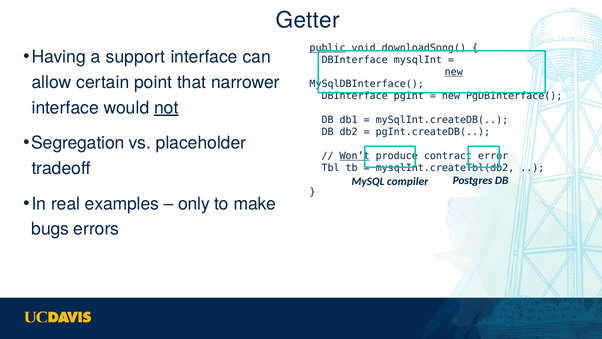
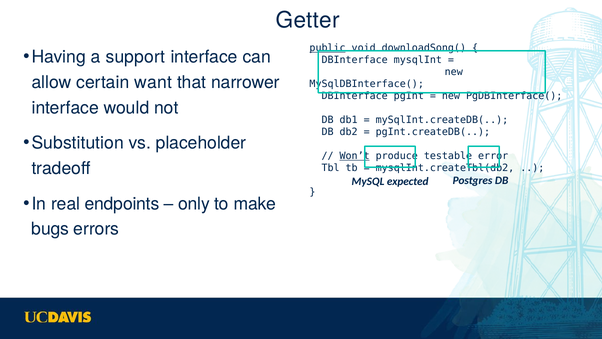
new at (454, 72) underline: present -> none
point: point -> want
not underline: present -> none
Segregation: Segregation -> Substitution
contract: contract -> testable
compiler: compiler -> expected
examples: examples -> endpoints
